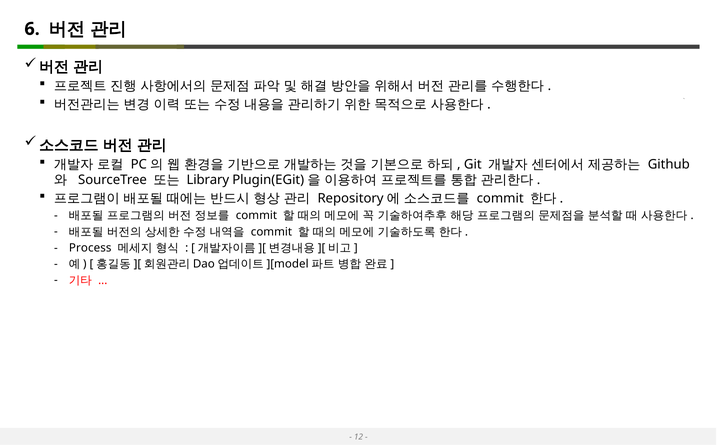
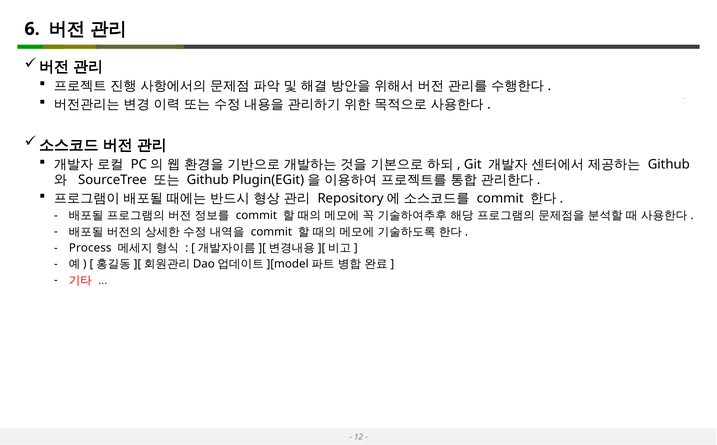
Library at (208, 180): Library -> Github
